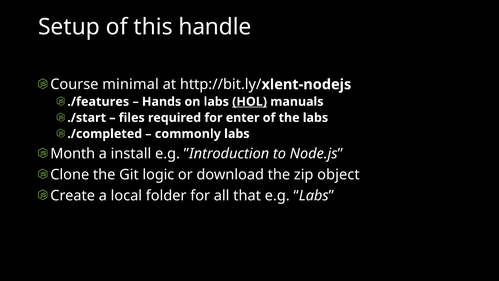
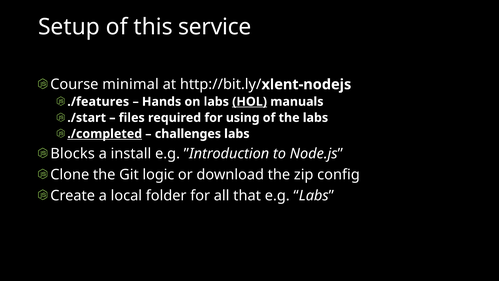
handle: handle -> service
enter: enter -> using
./completed underline: none -> present
commonly: commonly -> challenges
Month: Month -> Blocks
object: object -> config
